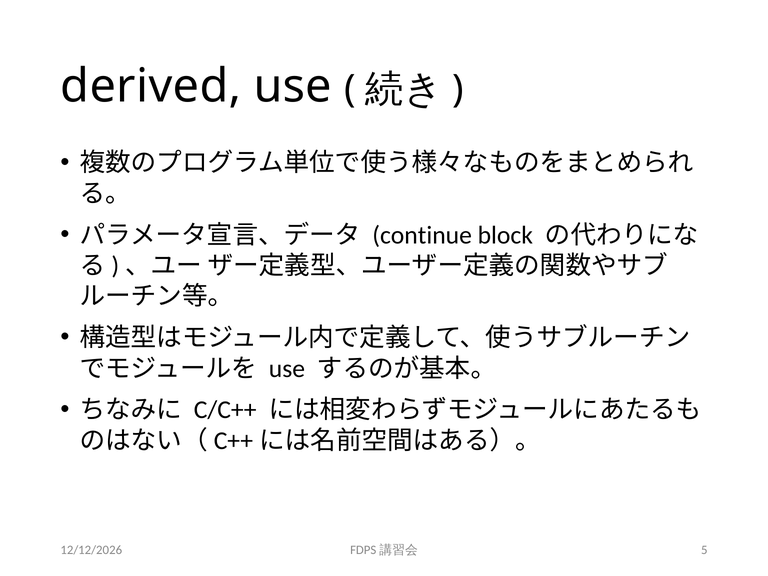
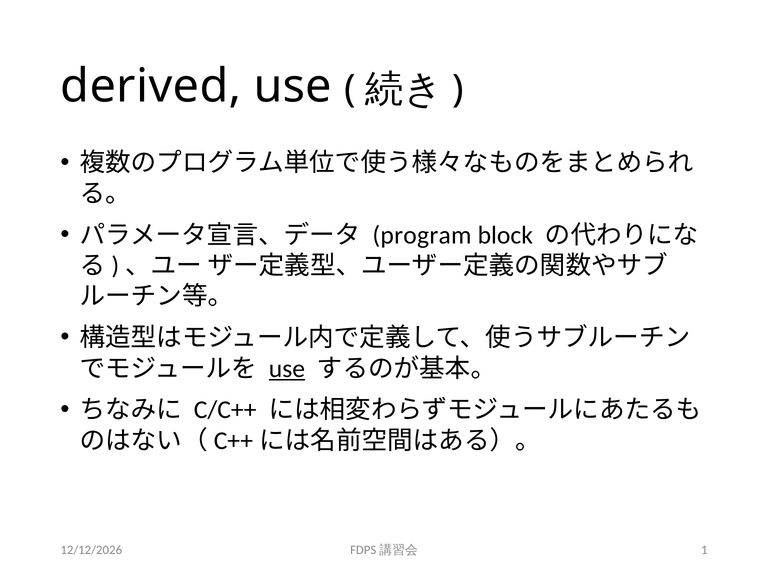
continue: continue -> program
use at (287, 369) underline: none -> present
5: 5 -> 1
